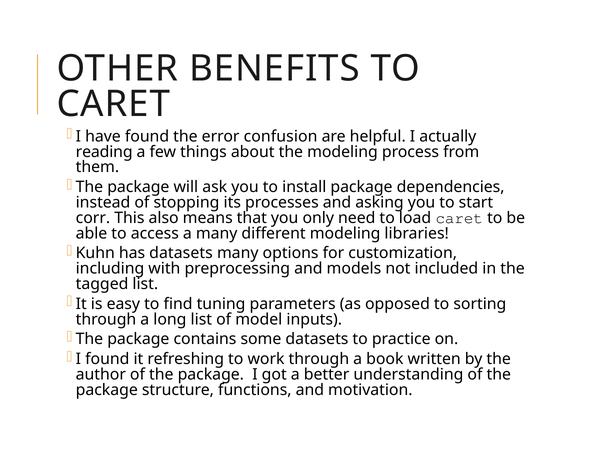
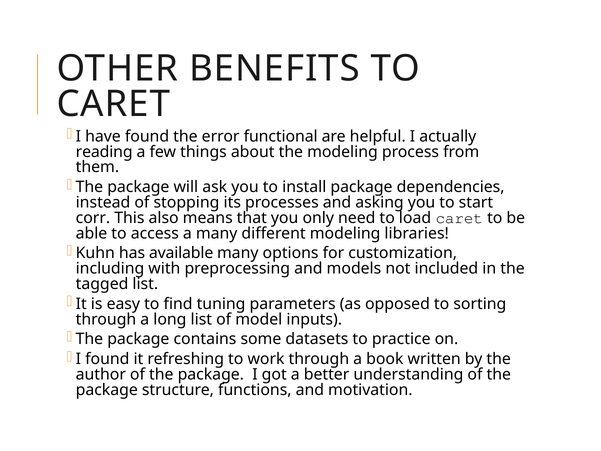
confusion: confusion -> functional
has datasets: datasets -> available
